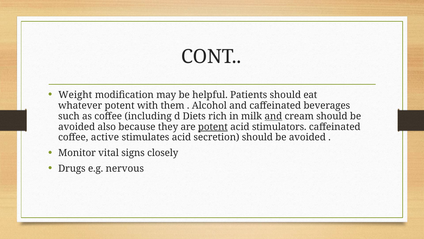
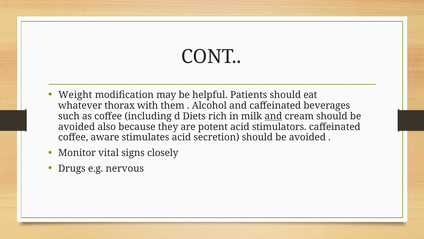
whatever potent: potent -> thorax
potent at (213, 127) underline: present -> none
active: active -> aware
